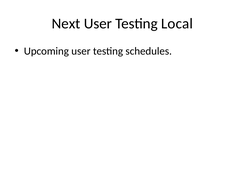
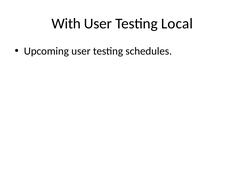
Next: Next -> With
